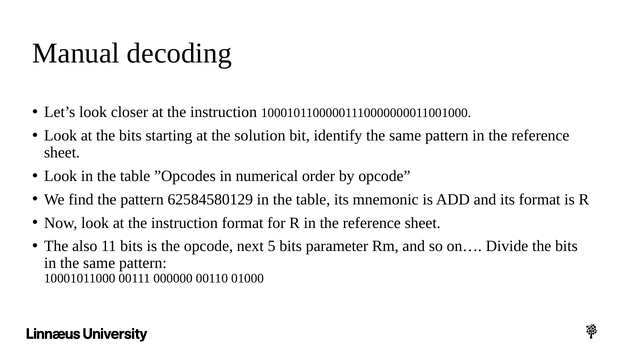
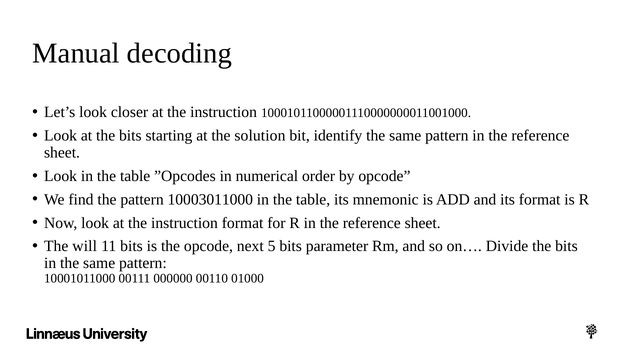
62584580129: 62584580129 -> 10003011000
also: also -> will
